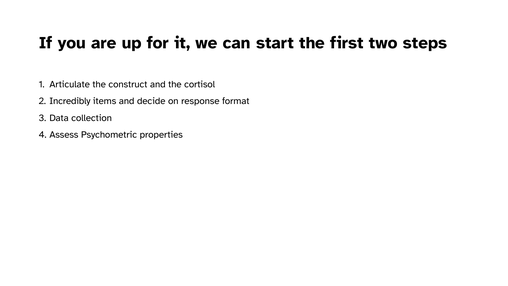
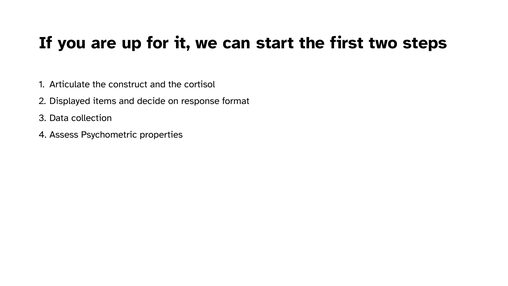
Incredibly: Incredibly -> Displayed
